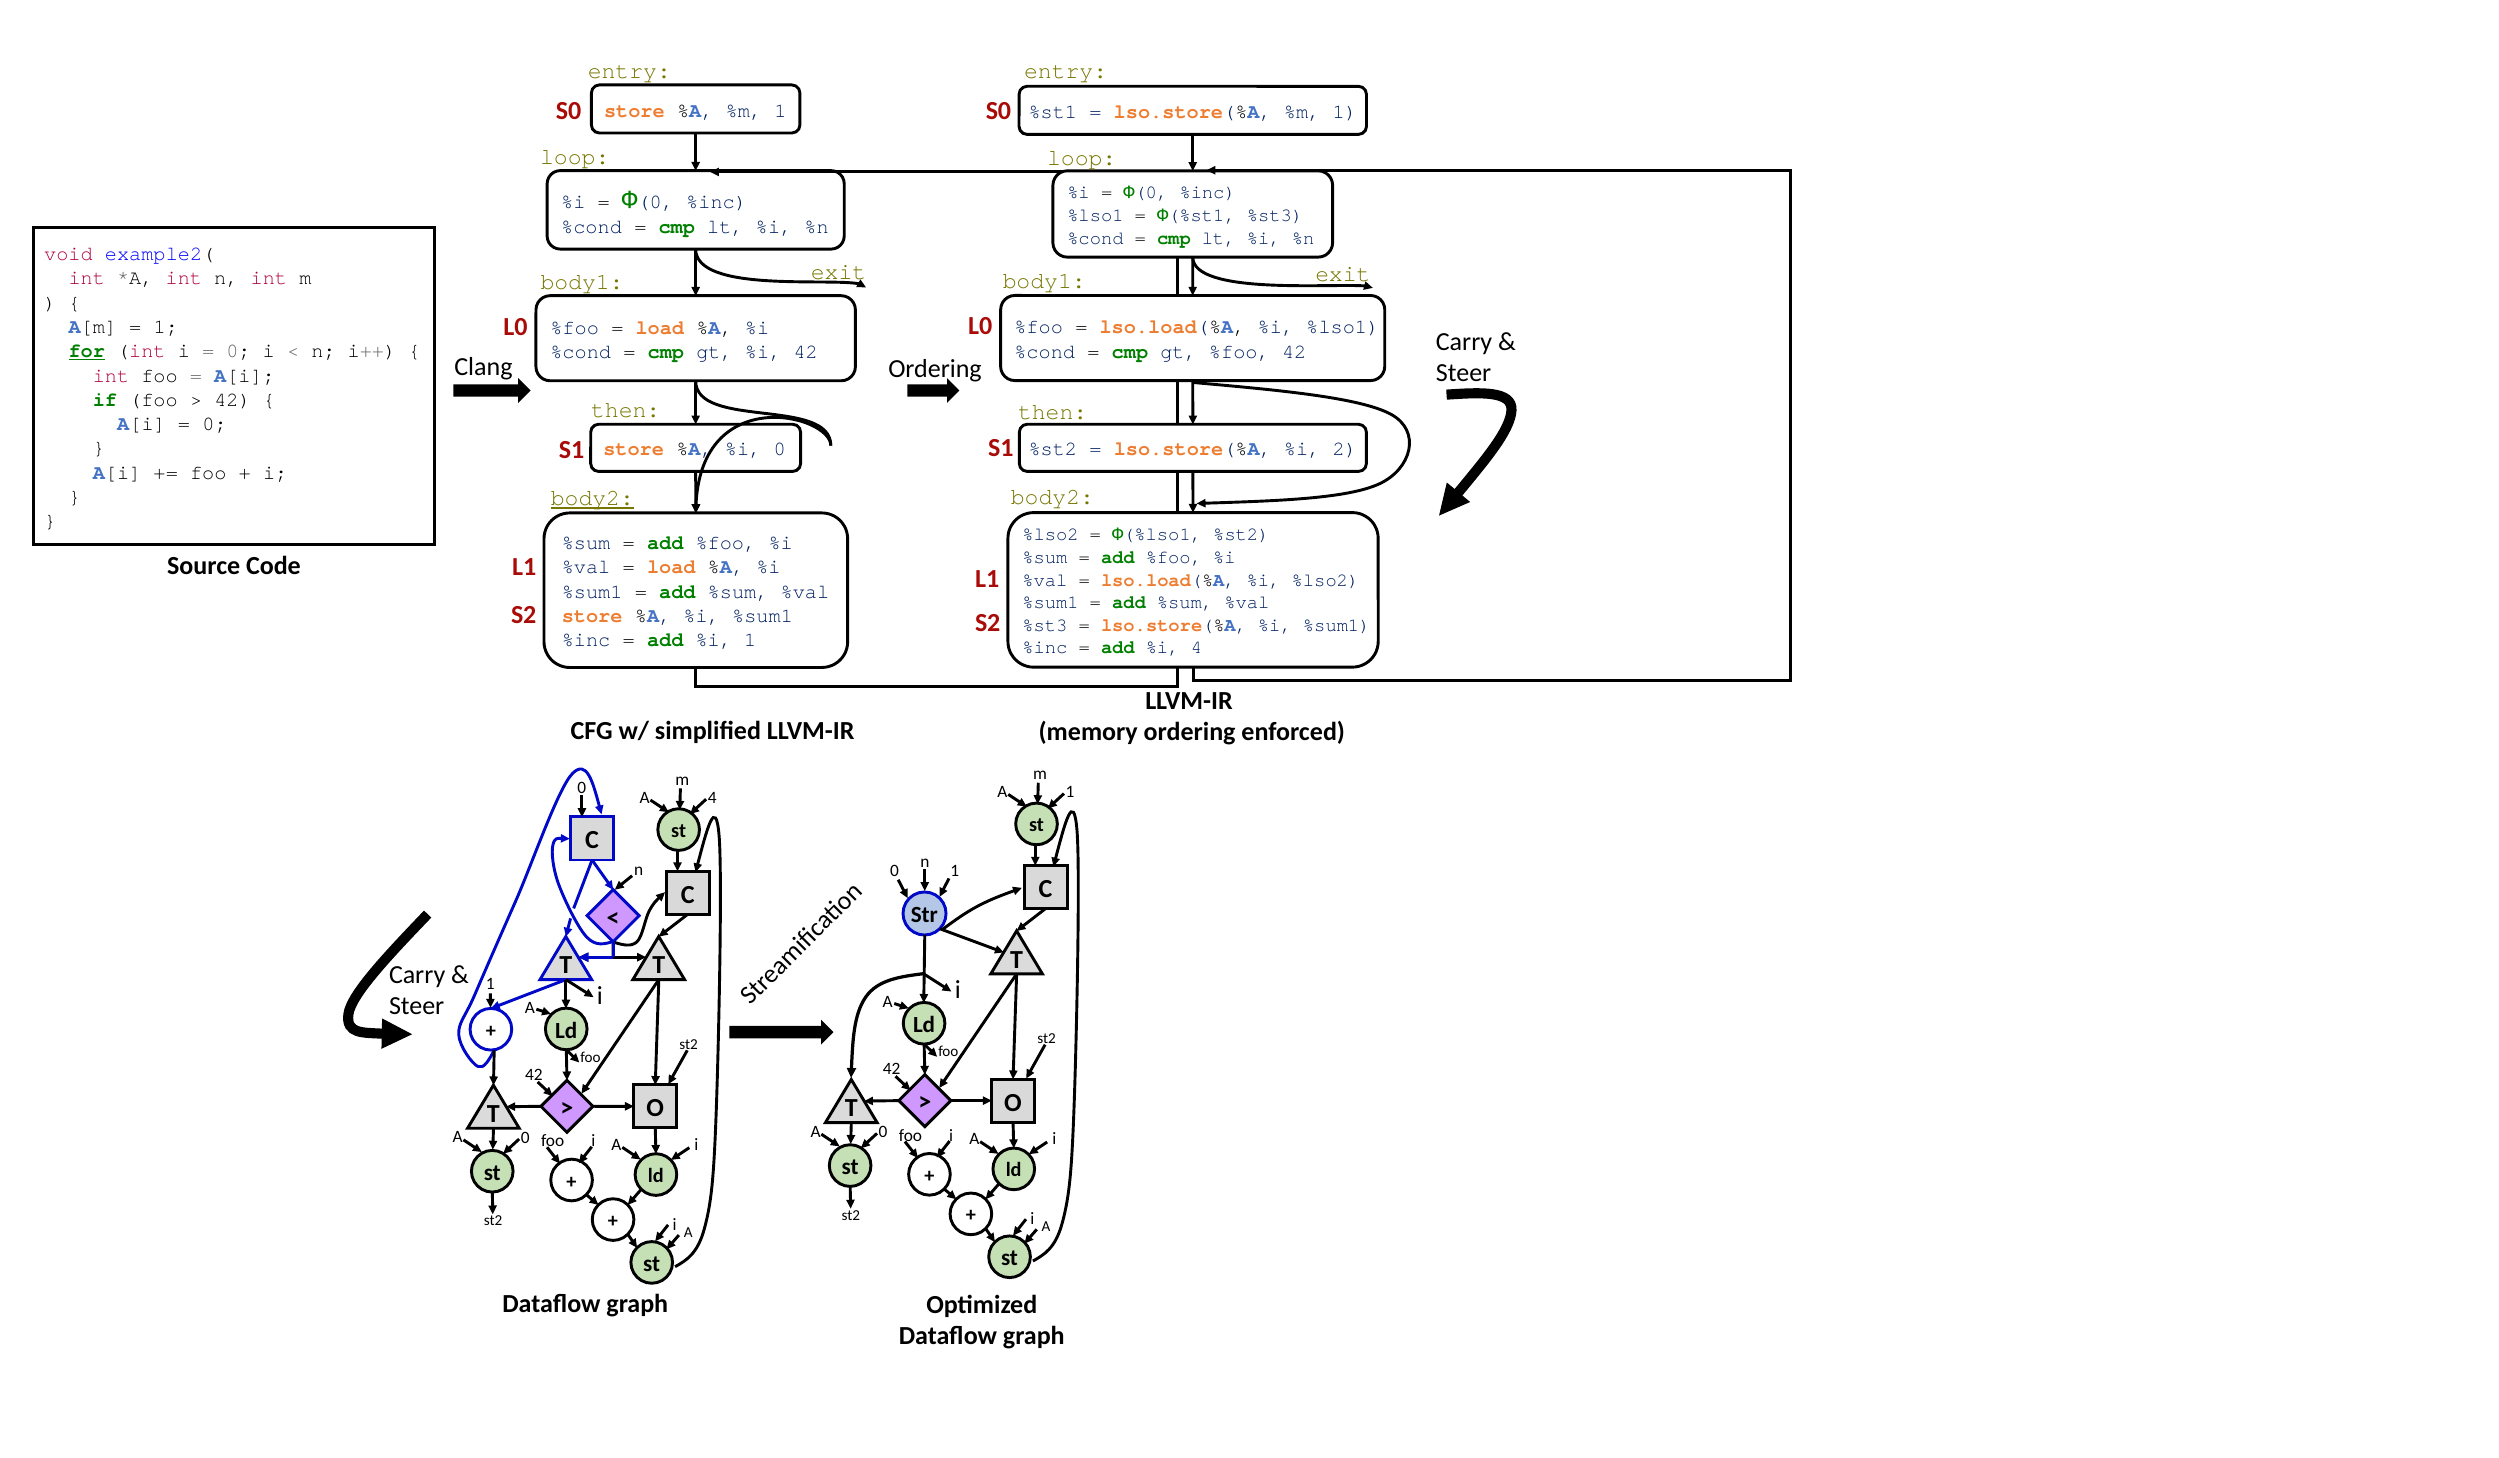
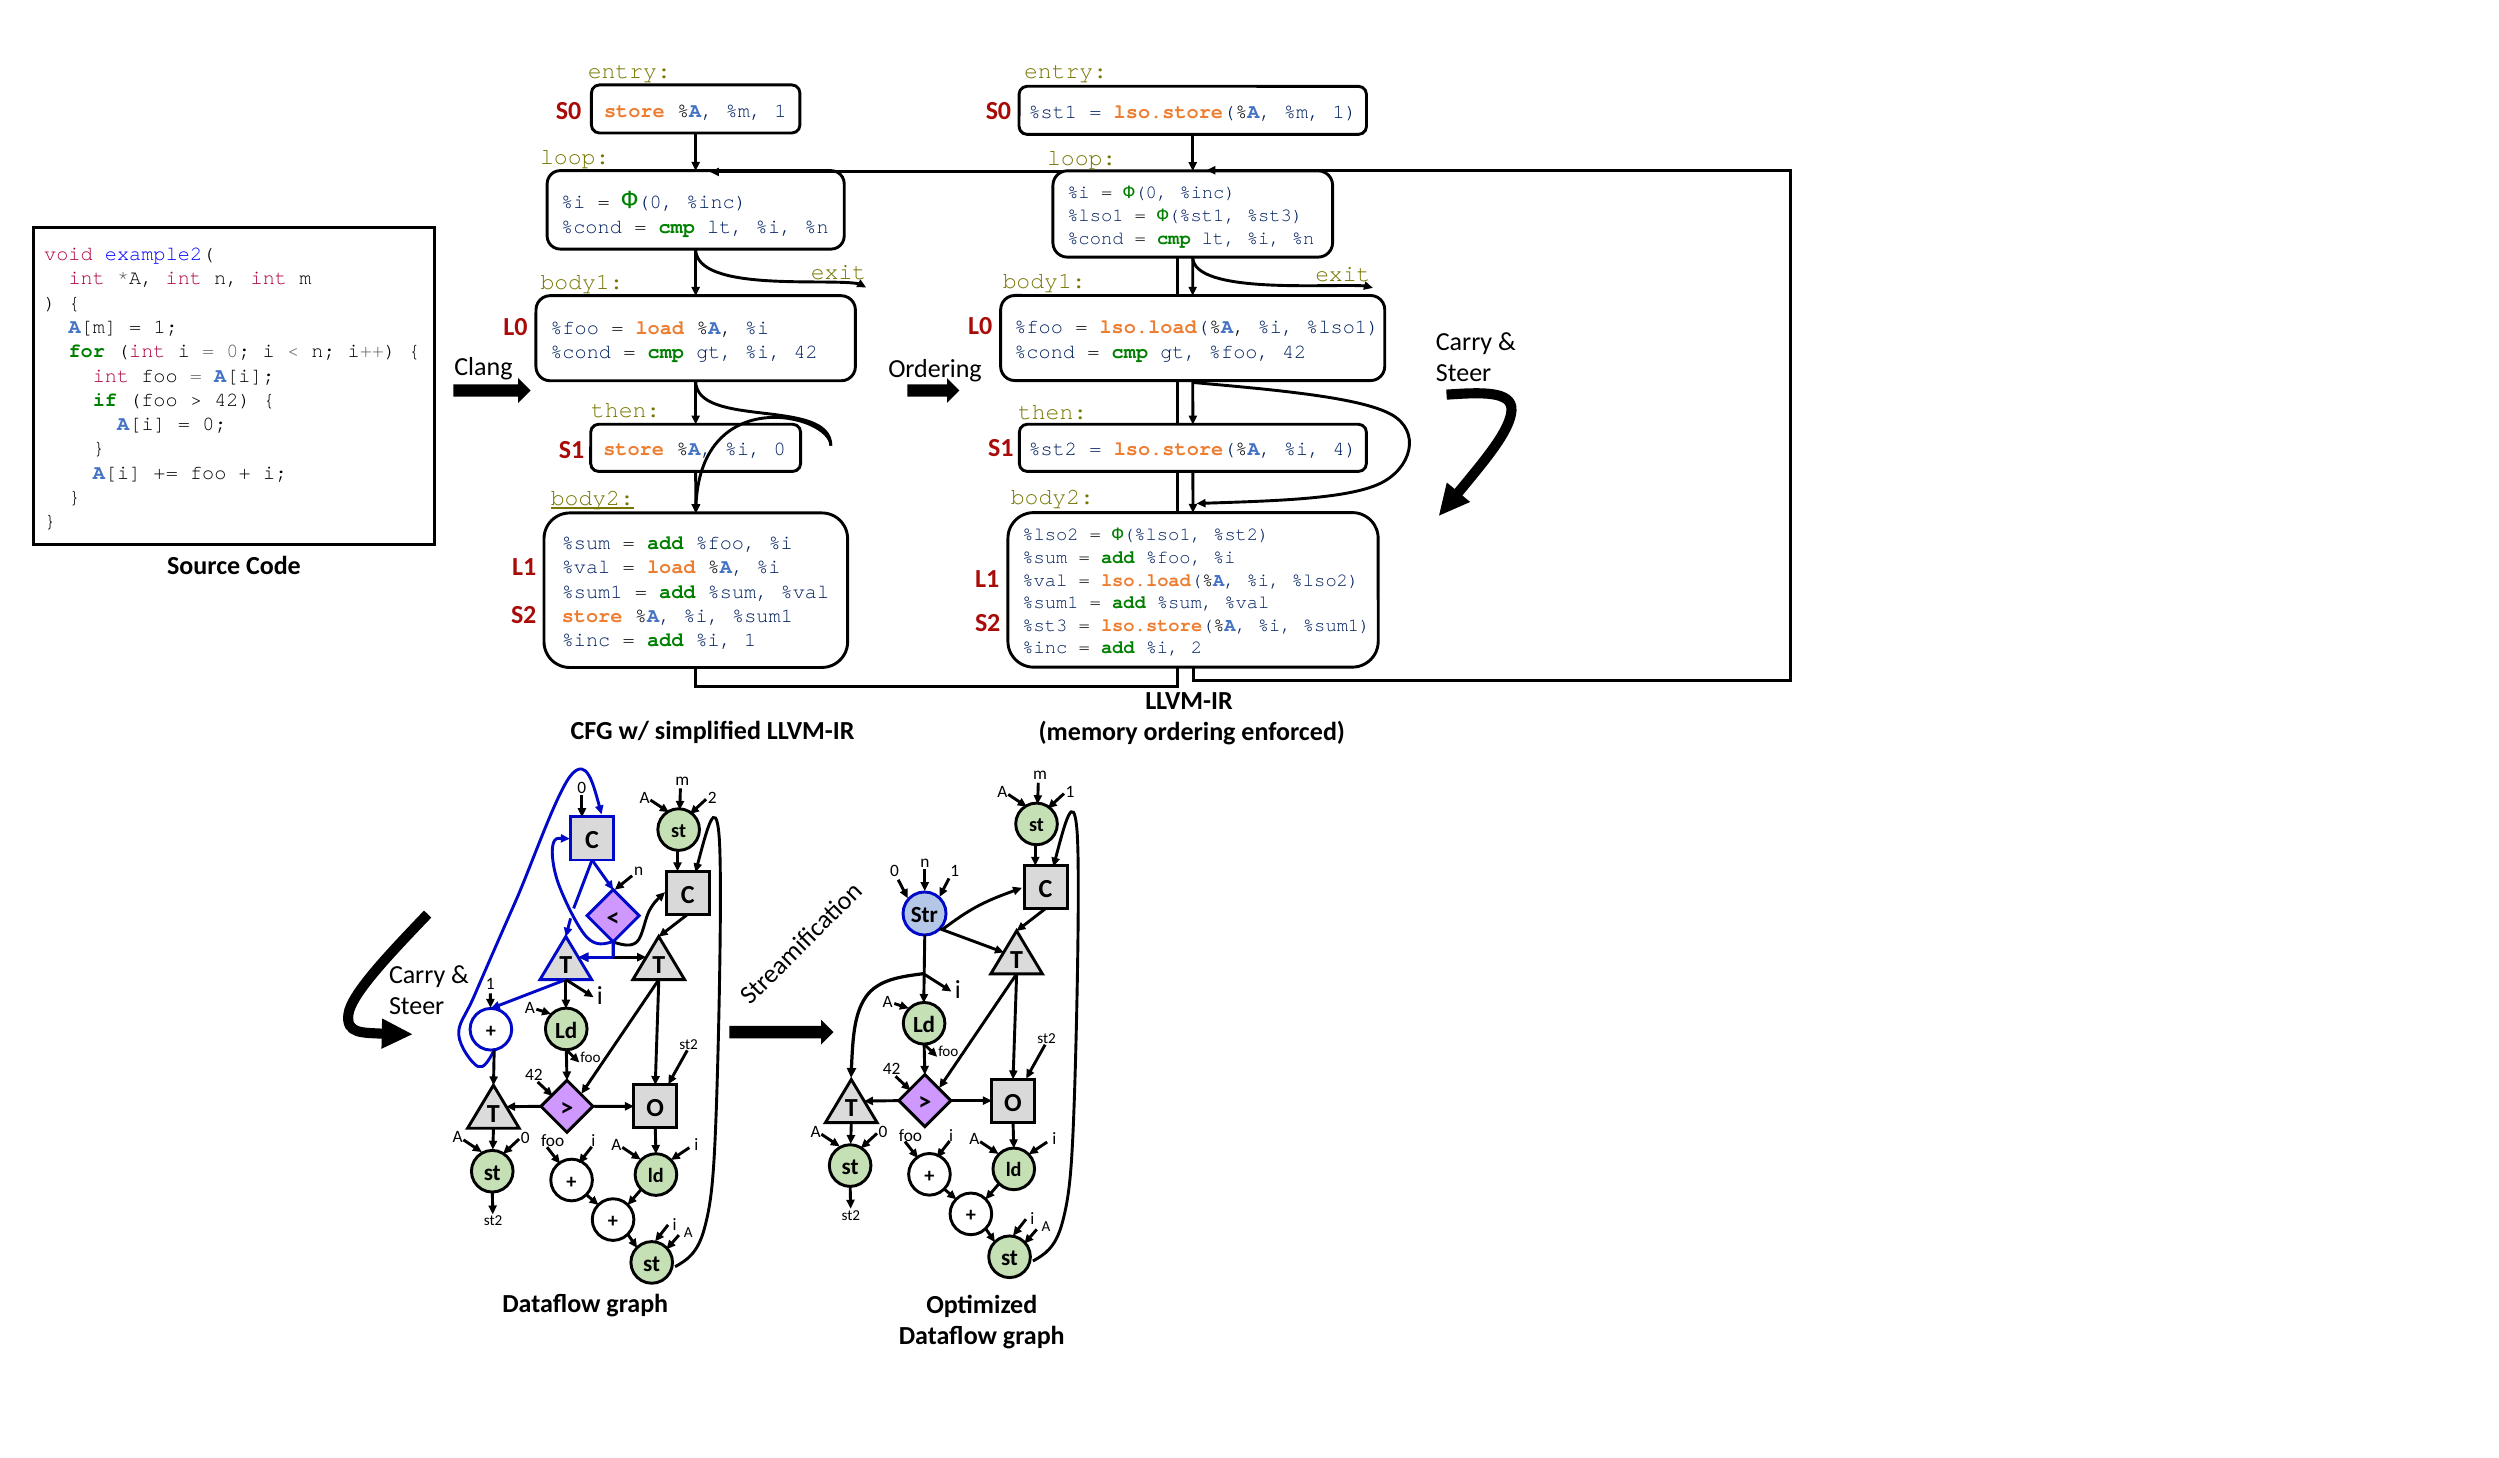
for underline: present -> none
2: 2 -> 4
%i 4: 4 -> 2
A 4: 4 -> 2
